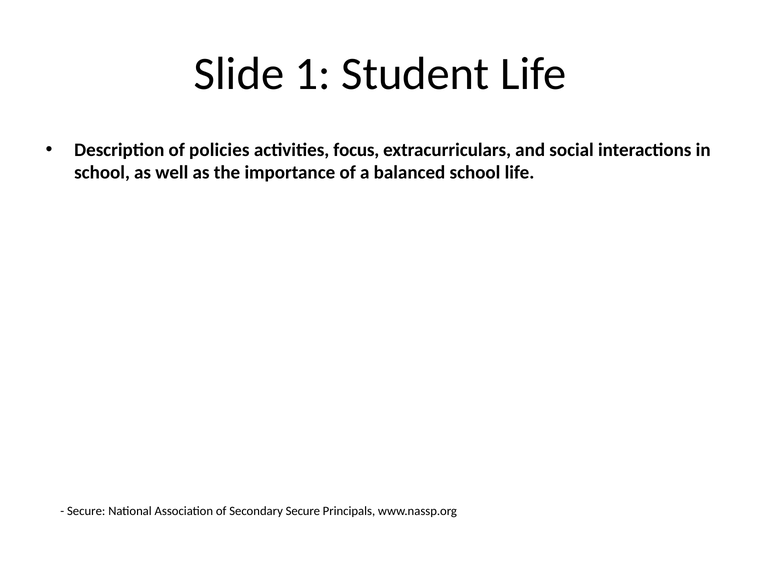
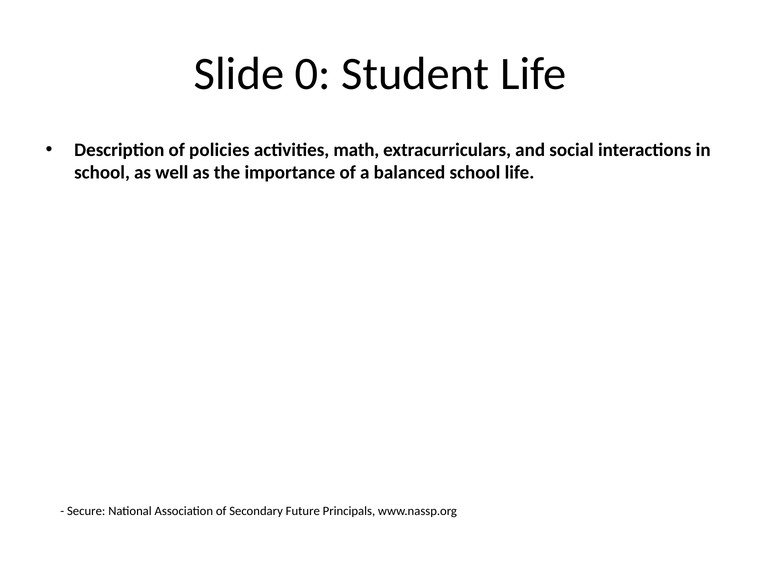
1: 1 -> 0
focus: focus -> math
Secondary Secure: Secure -> Future
